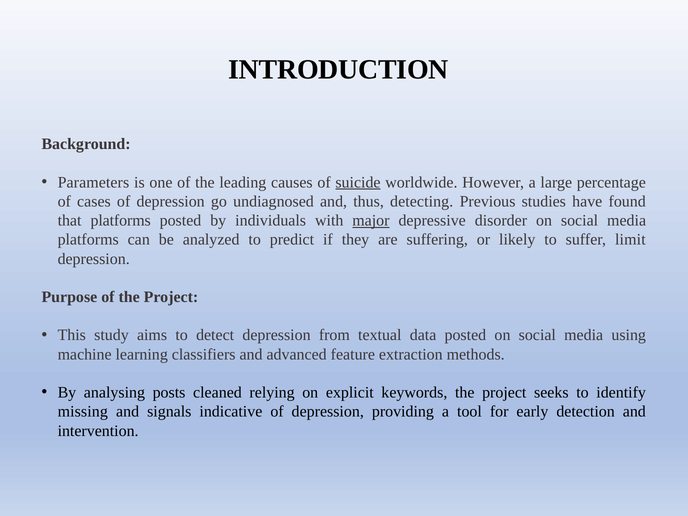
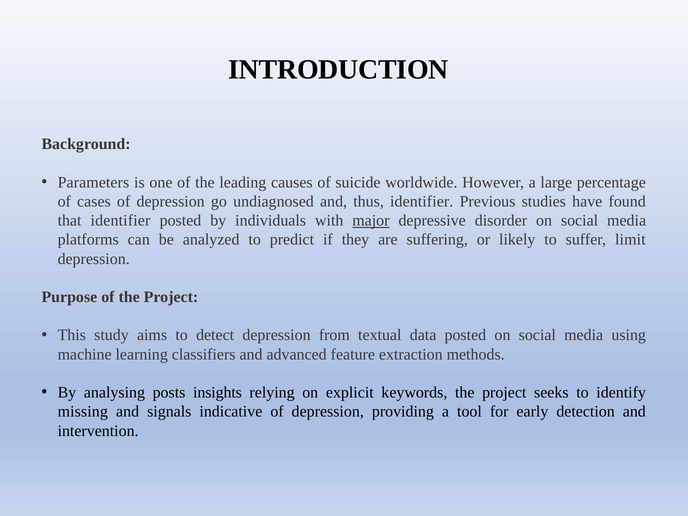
suicide underline: present -> none
thus detecting: detecting -> identifier
that platforms: platforms -> identifier
cleaned: cleaned -> insights
